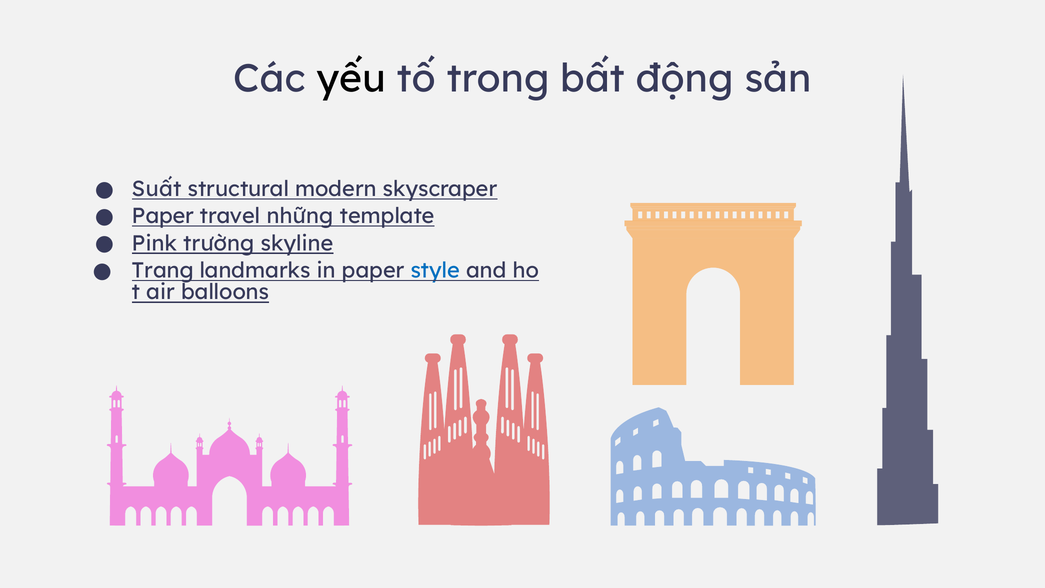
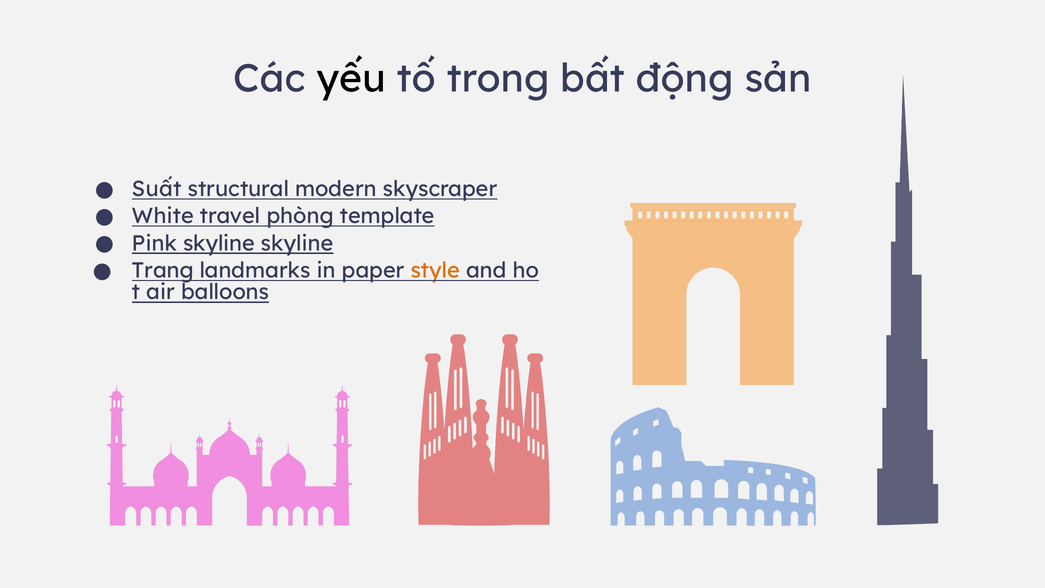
Paper at (163, 216): Paper -> White
những: những -> phòng
Pink trường: trường -> skyline
style colour: blue -> orange
